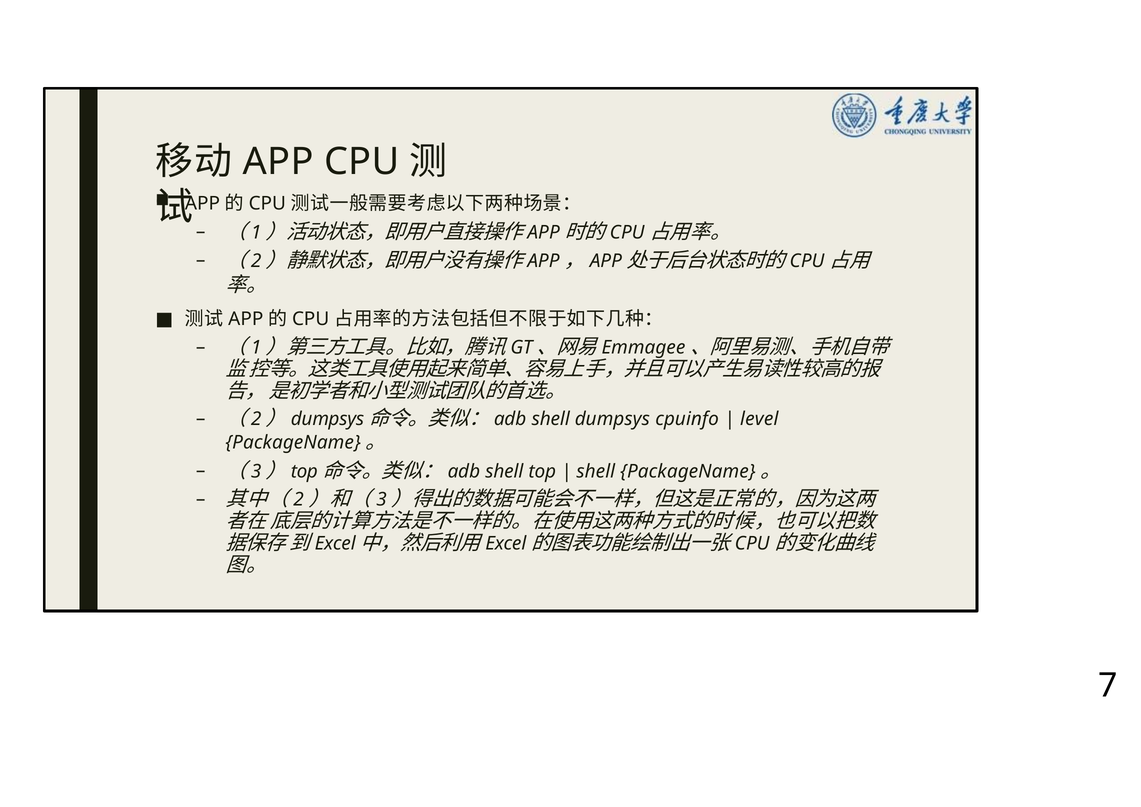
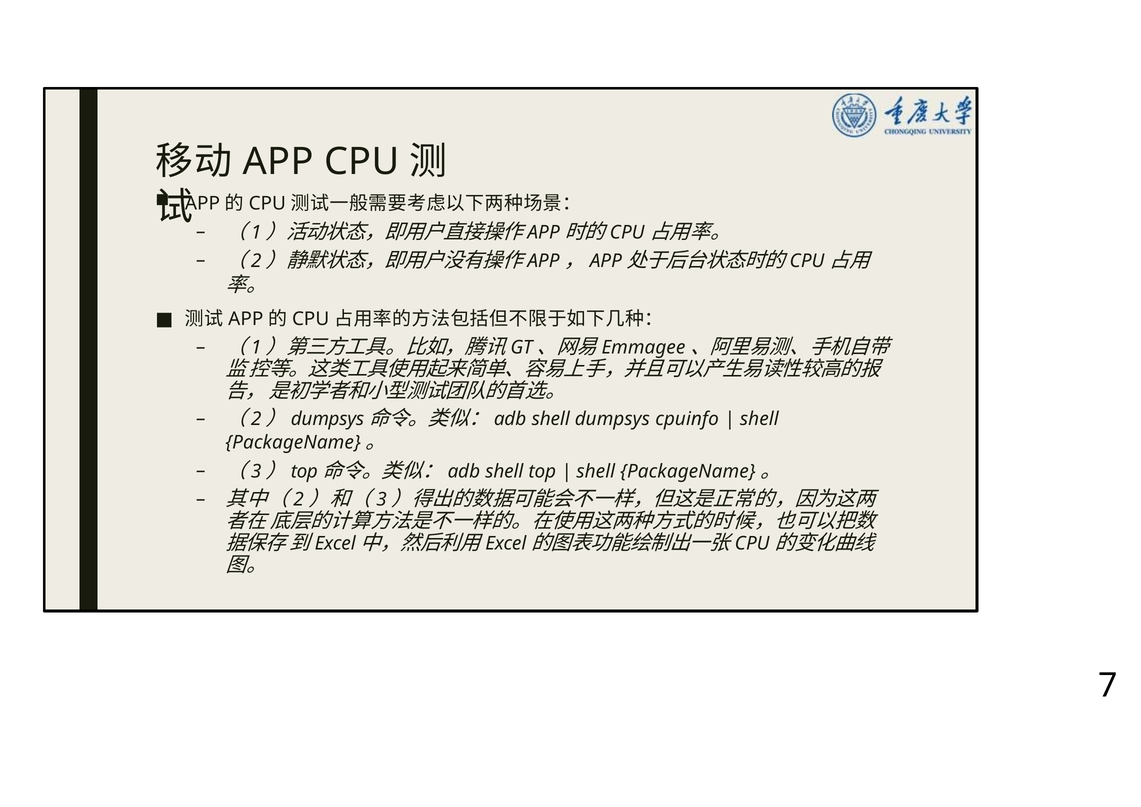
level at (759, 420): level -> shell
